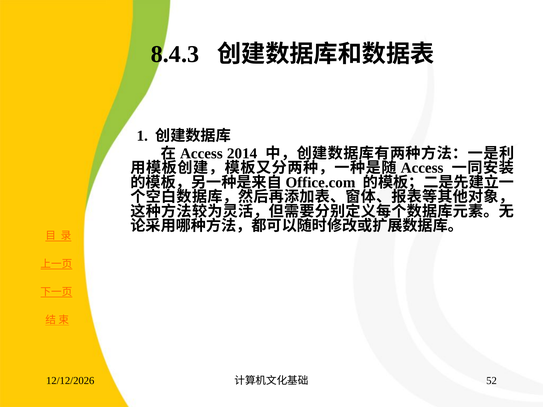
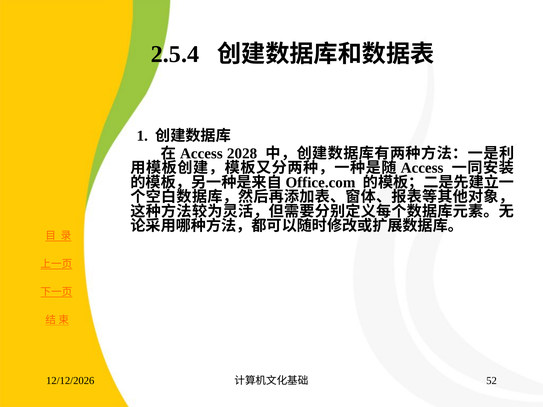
8.4.3: 8.4.3 -> 2.5.4
2014: 2014 -> 2028
